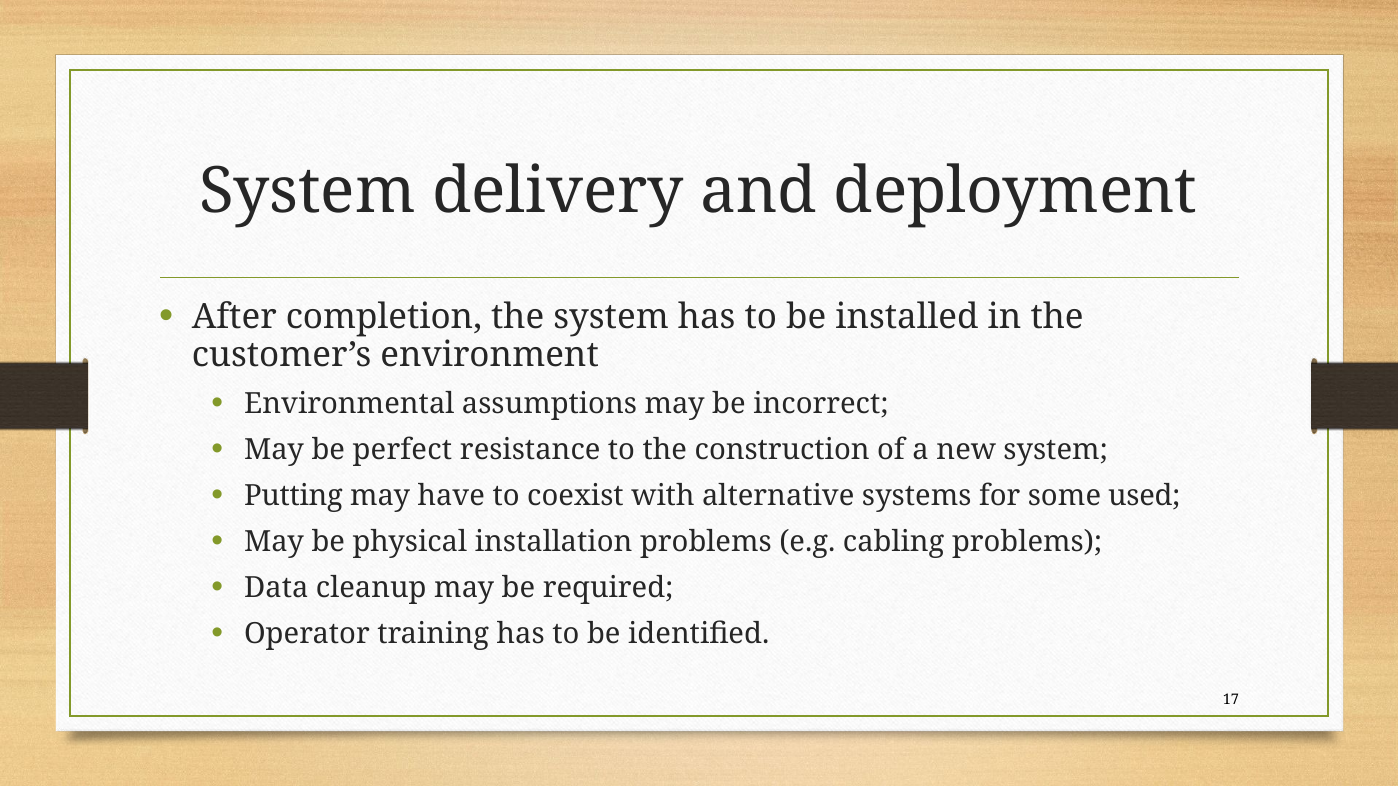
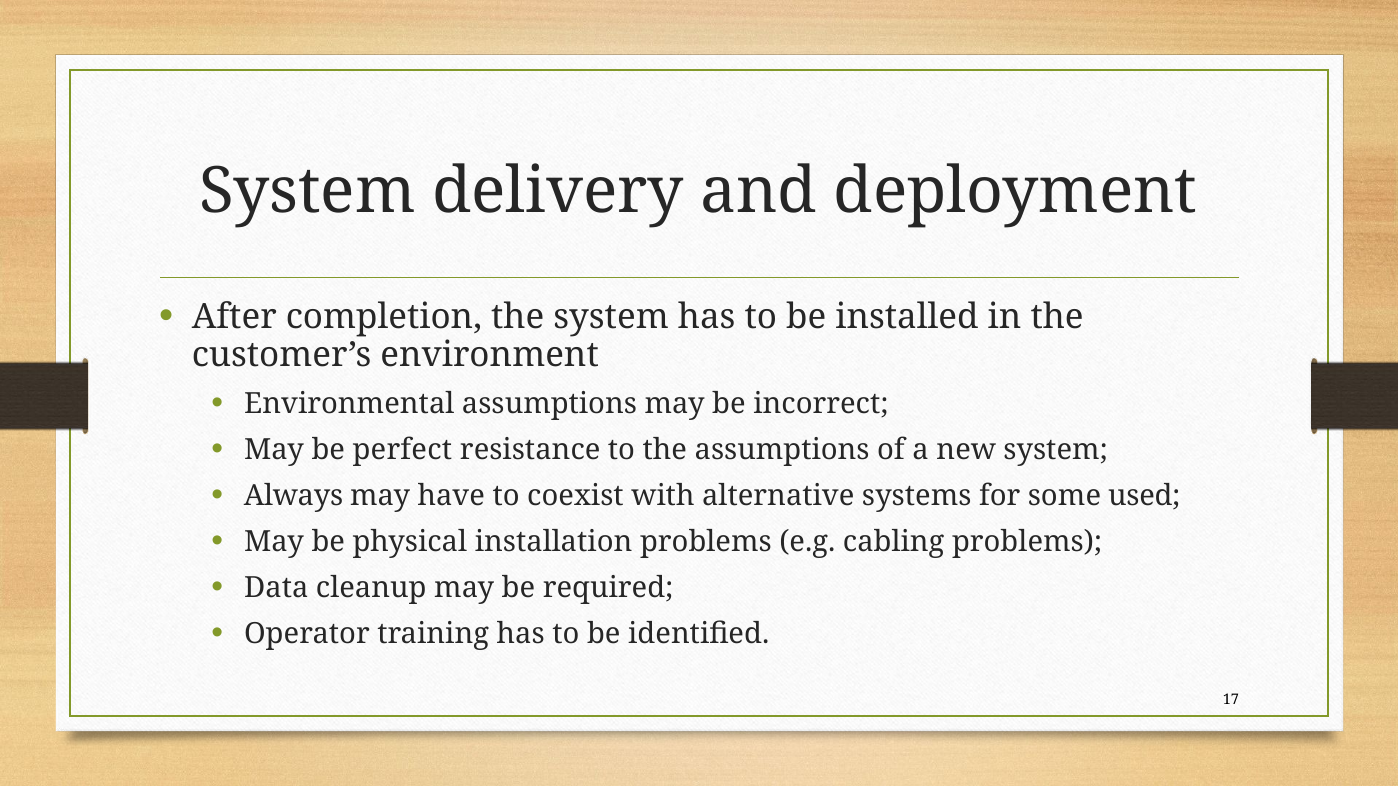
the construction: construction -> assumptions
Putting: Putting -> Always
